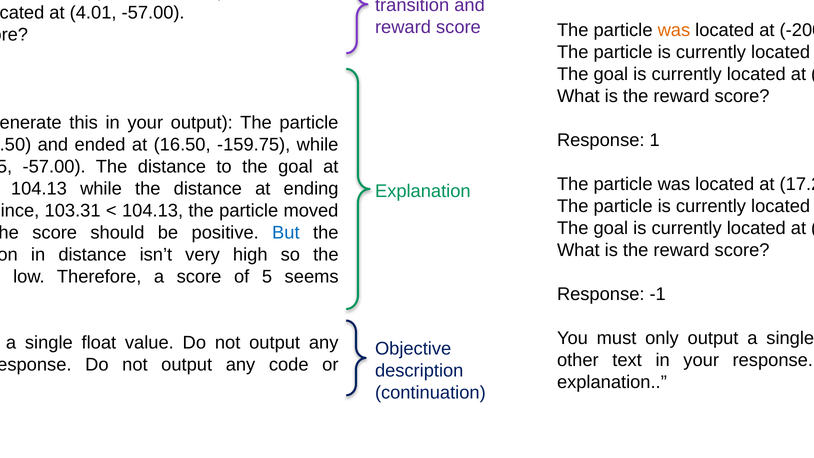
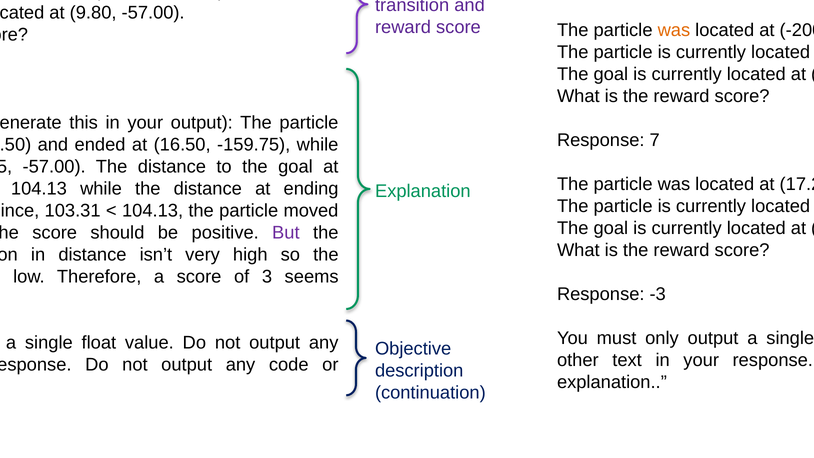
4.01: 4.01 -> 9.80
1 at (655, 140): 1 -> 7
But colour: blue -> purple
of 5: 5 -> 3
-1: -1 -> -3
